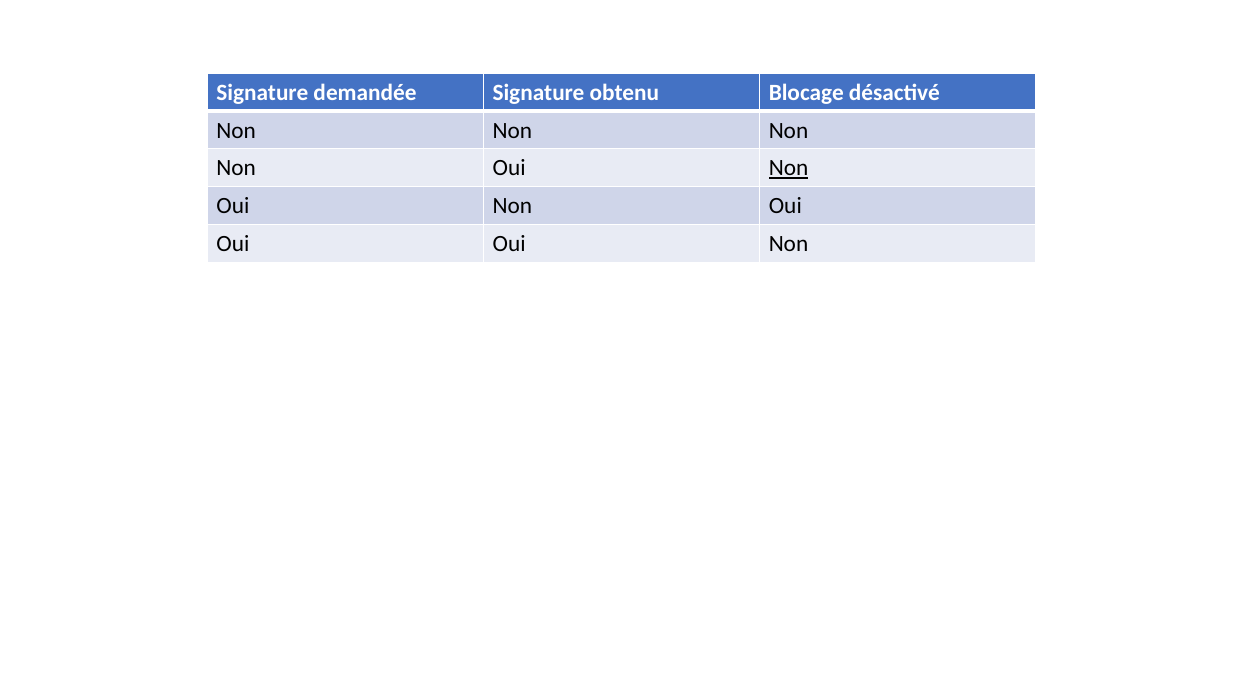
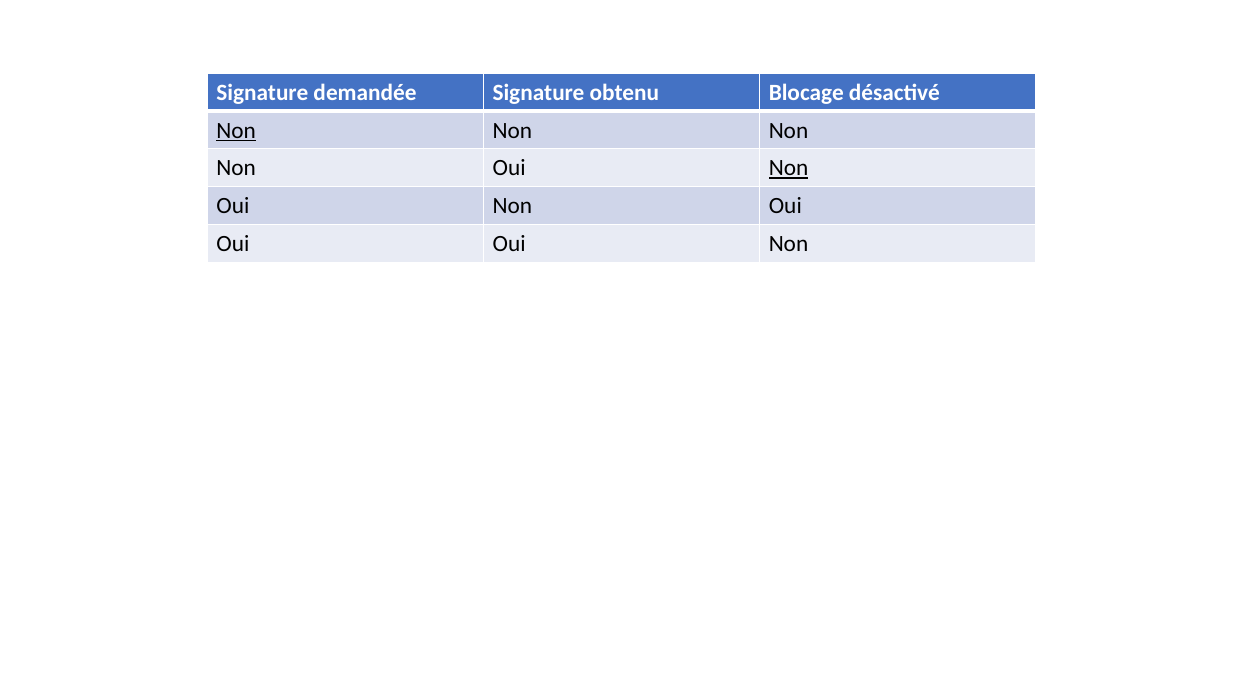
Non at (236, 130) underline: none -> present
